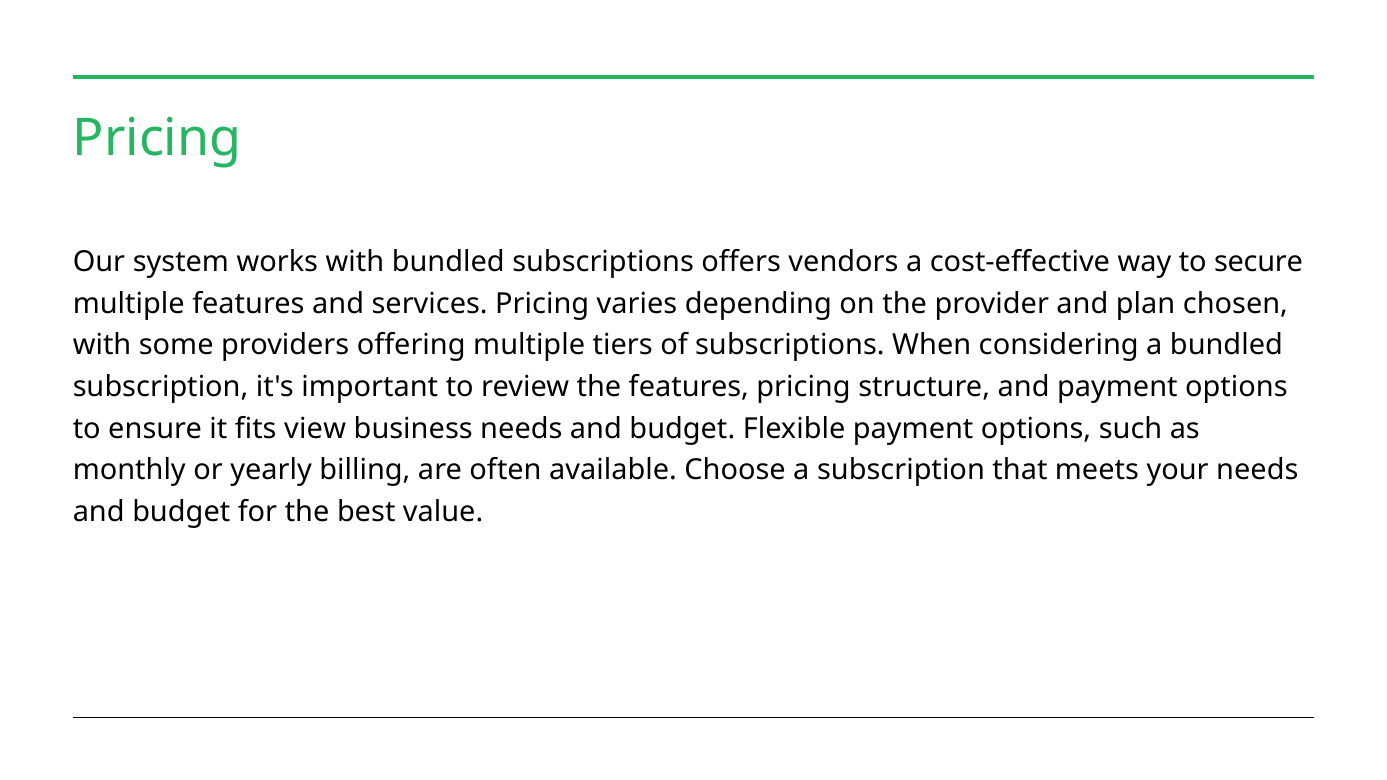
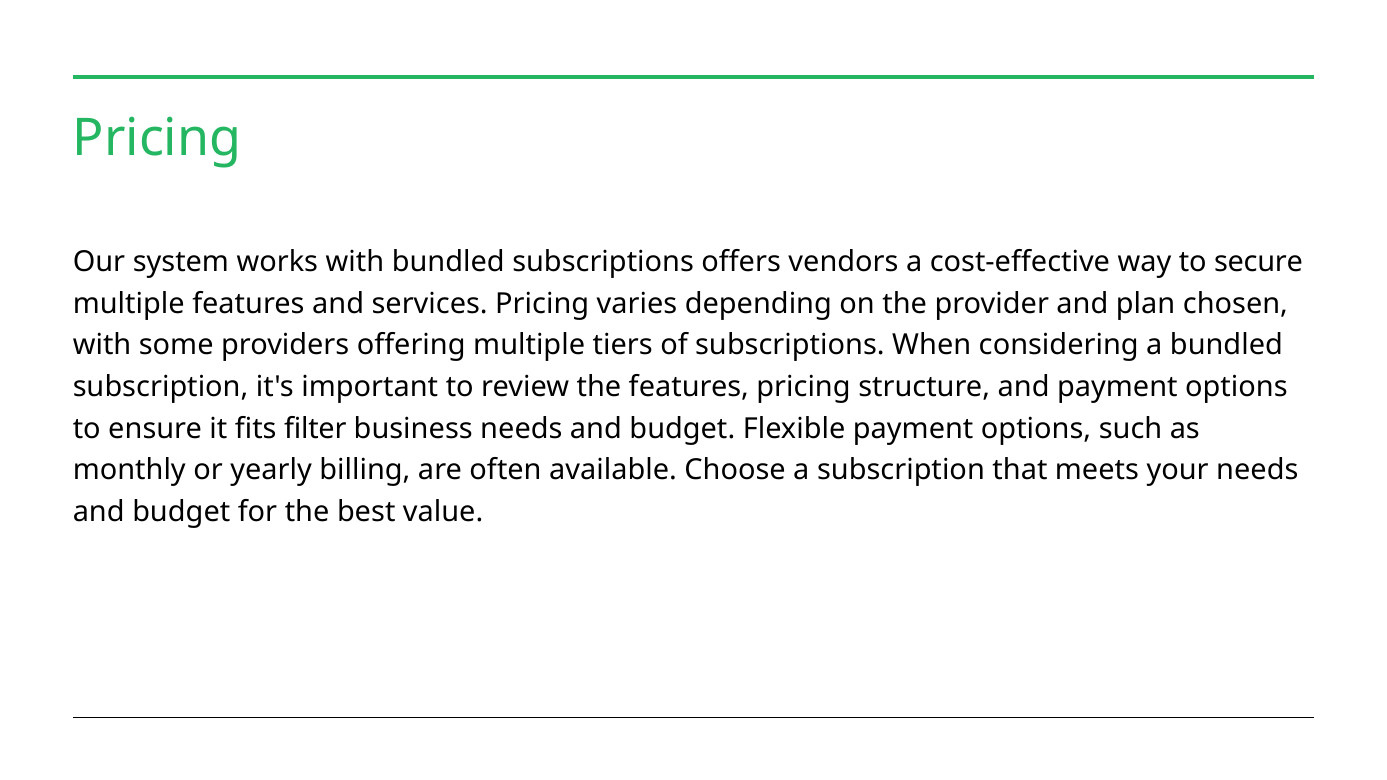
view: view -> filter
